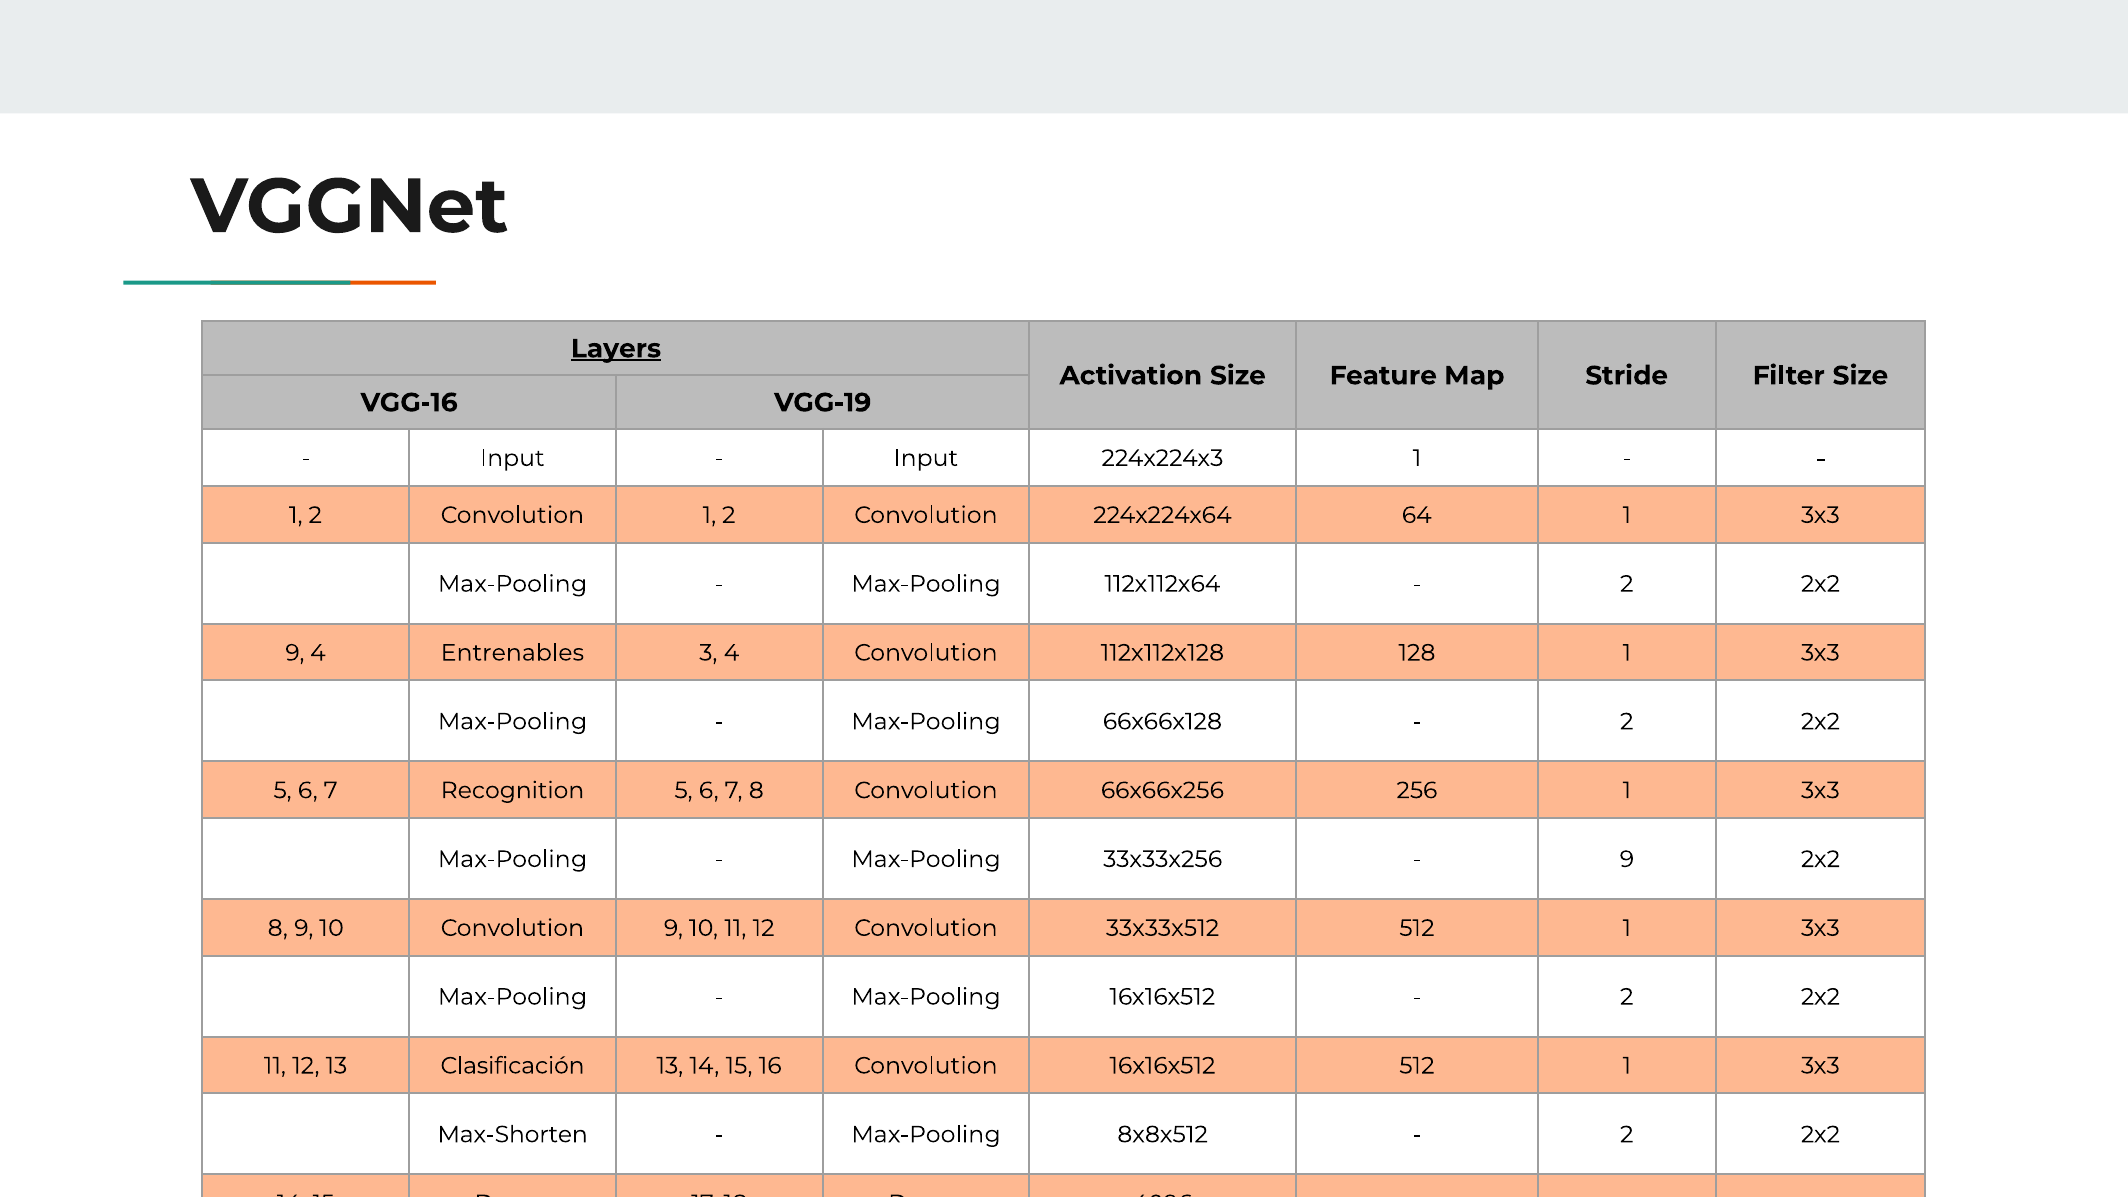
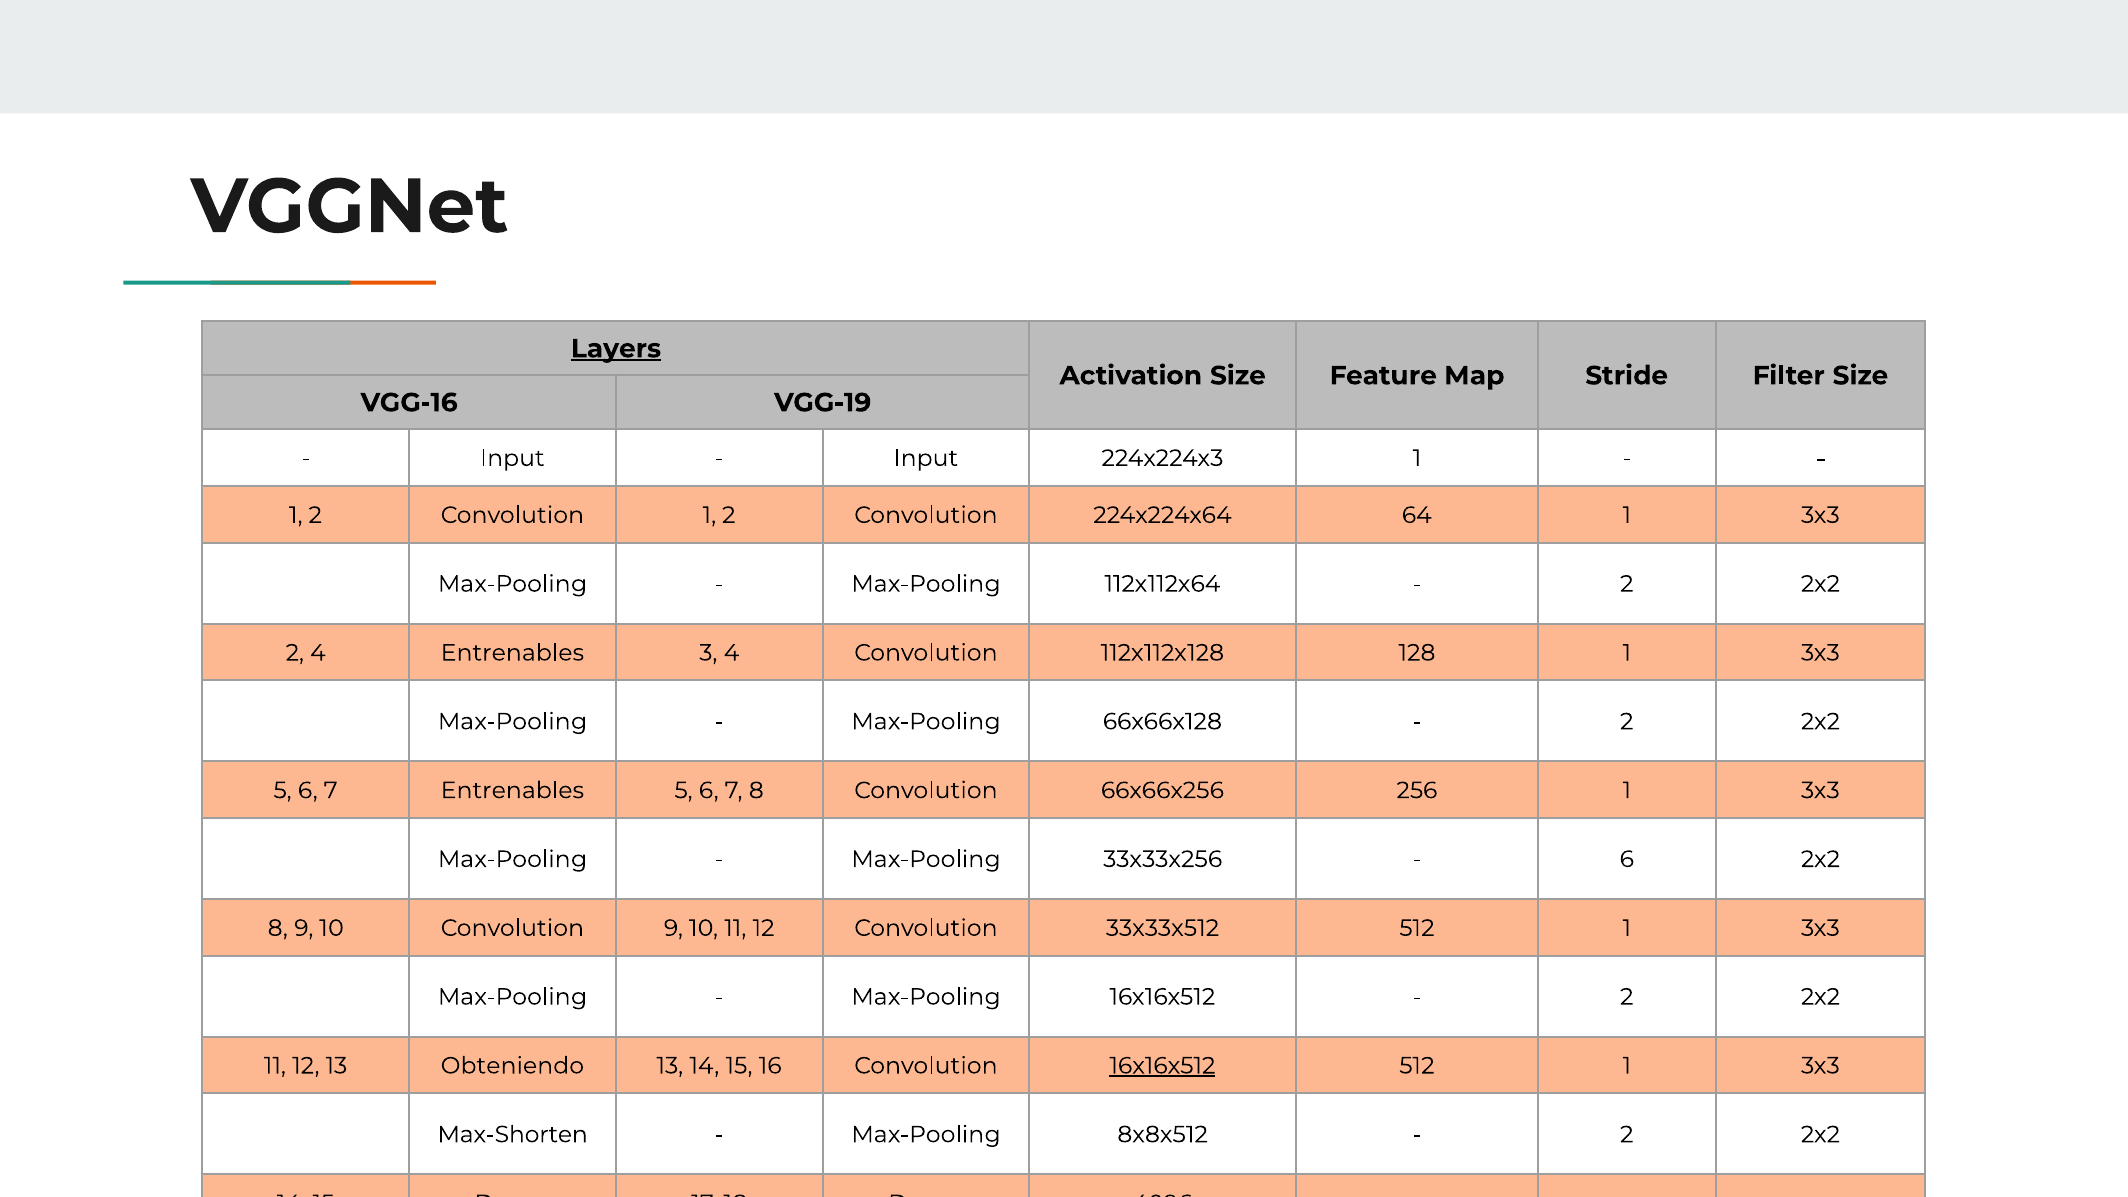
9 at (295, 653): 9 -> 2
7 Recognition: Recognition -> Entrenables
9 at (1627, 859): 9 -> 6
Clasificación: Clasificación -> Obteniendo
16x16x512 at (1162, 1066) underline: none -> present
